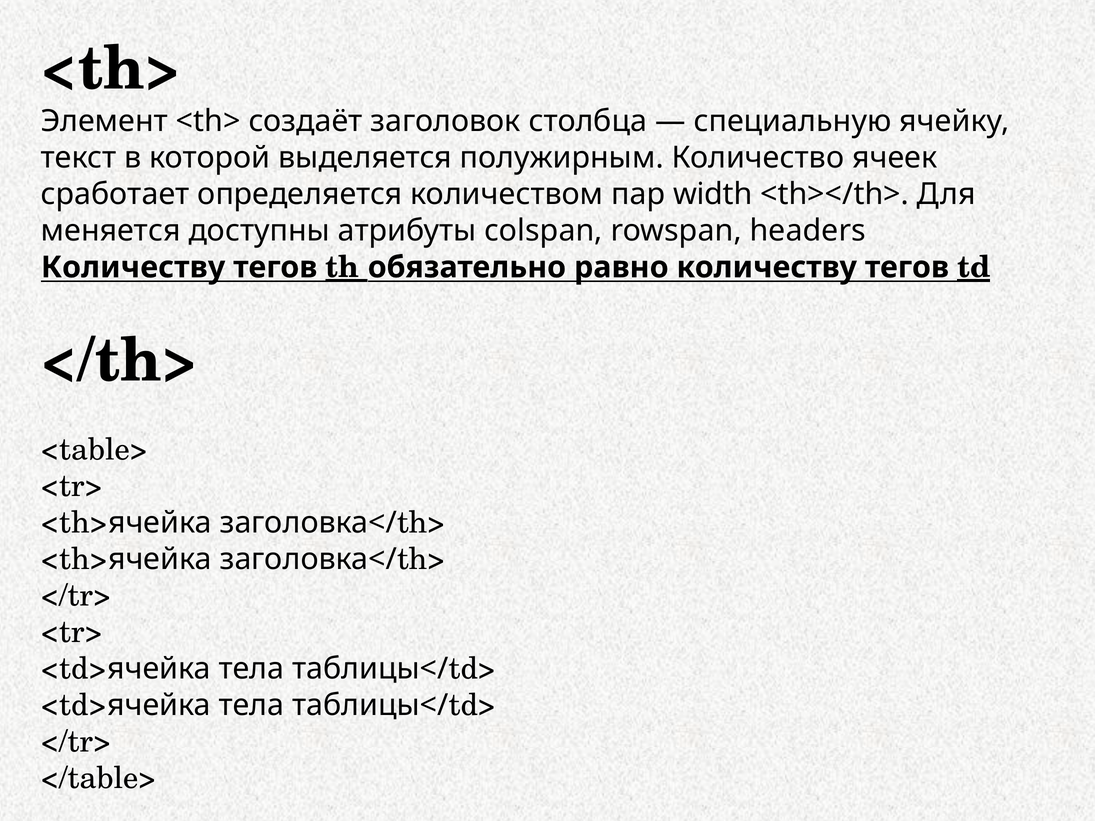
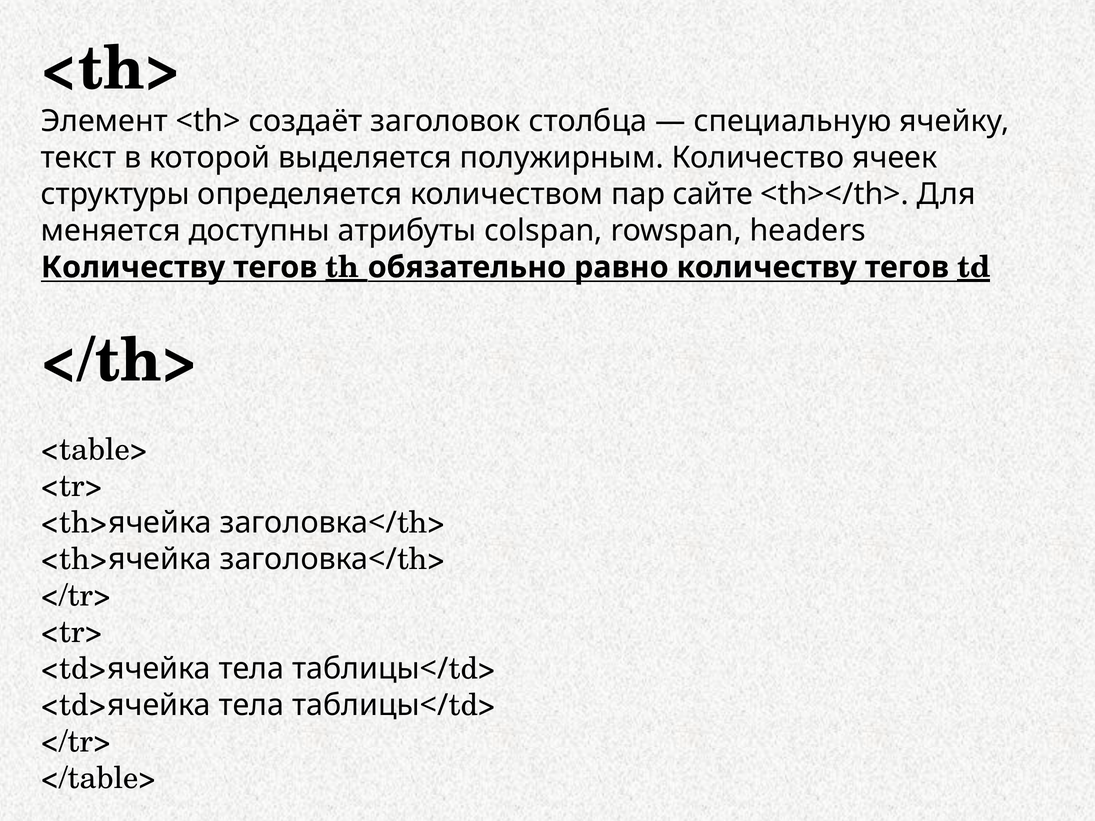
сработает: сработает -> структуры
width: width -> сайте
